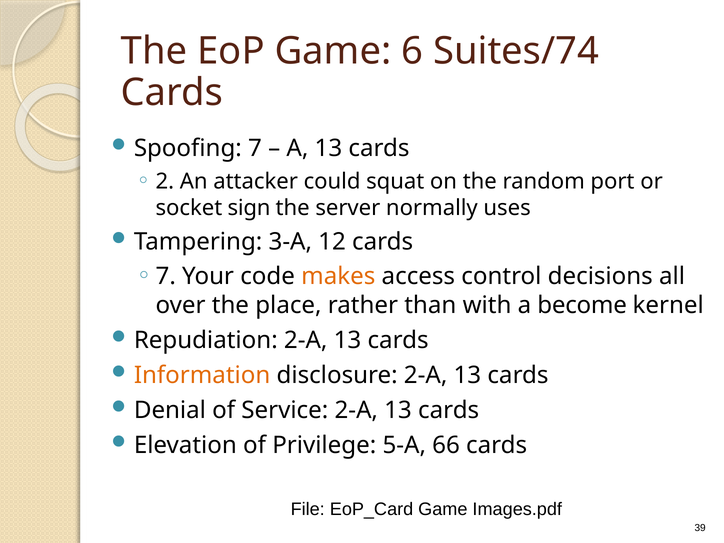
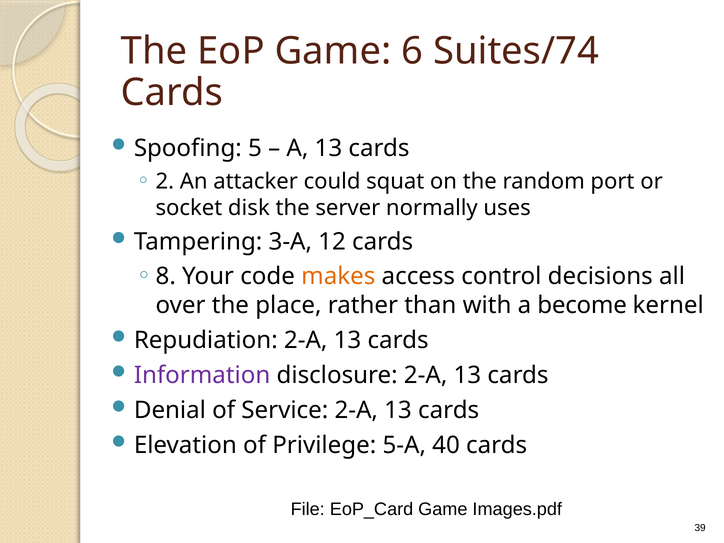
Spoofing 7: 7 -> 5
sign: sign -> disk
7 at (166, 276): 7 -> 8
Information colour: orange -> purple
66: 66 -> 40
